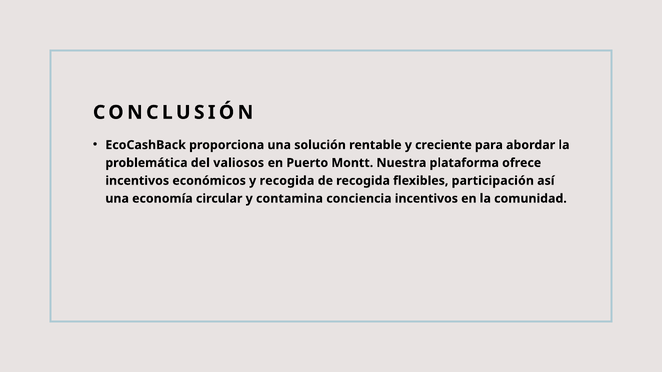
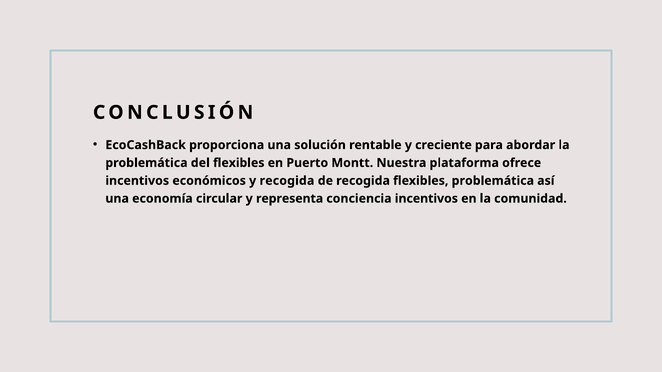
del valiosos: valiosos -> flexibles
flexibles participación: participación -> problemática
contamina: contamina -> representa
